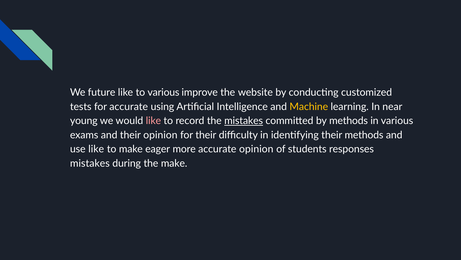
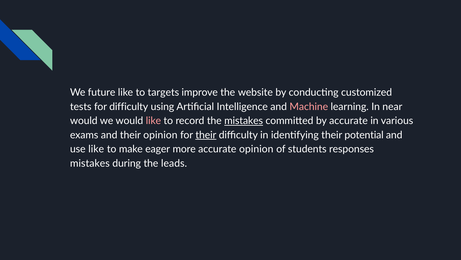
to various: various -> targets
for accurate: accurate -> difficulty
Machine colour: yellow -> pink
young at (84, 121): young -> would
by methods: methods -> accurate
their at (206, 135) underline: none -> present
their methods: methods -> potential
the make: make -> leads
